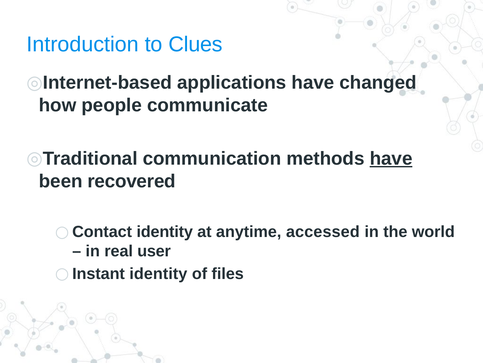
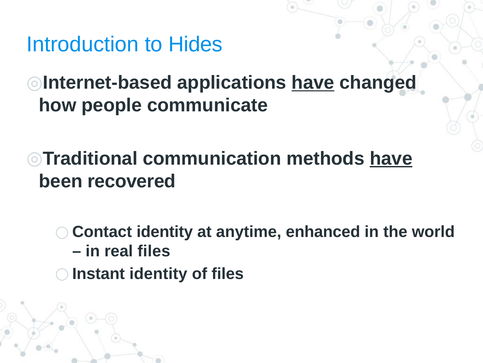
Clues: Clues -> Hides
have at (313, 83) underline: none -> present
accessed: accessed -> enhanced
real user: user -> files
